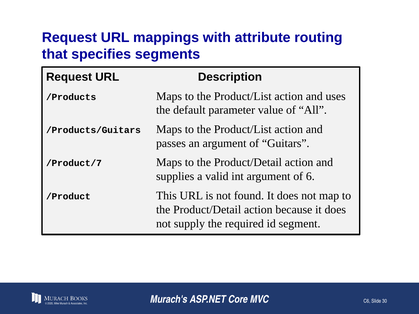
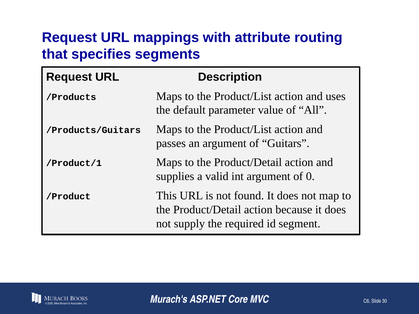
/Product/7: /Product/7 -> /Product/1
6: 6 -> 0
